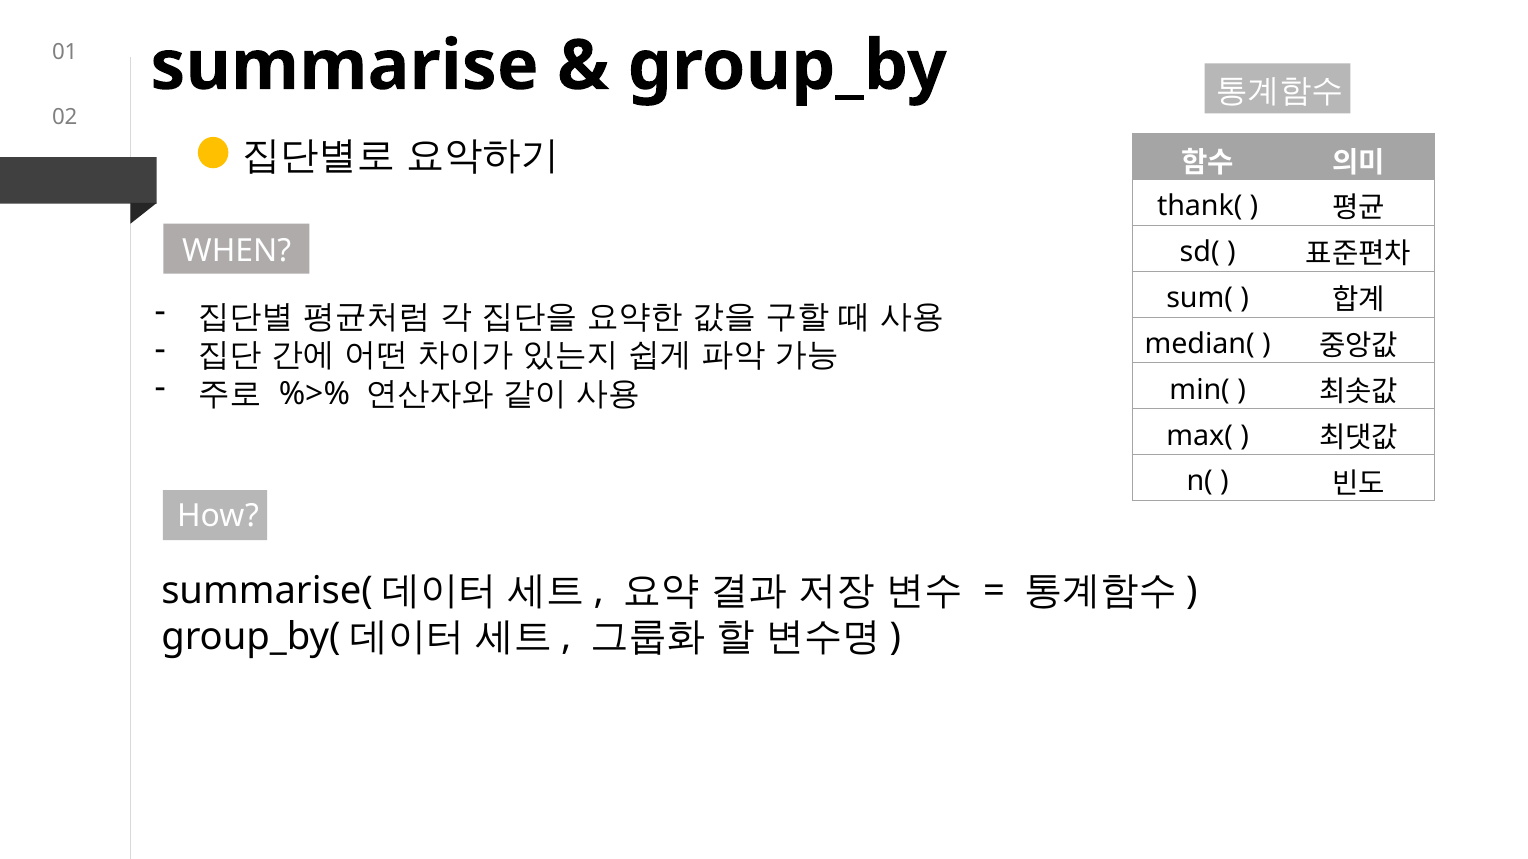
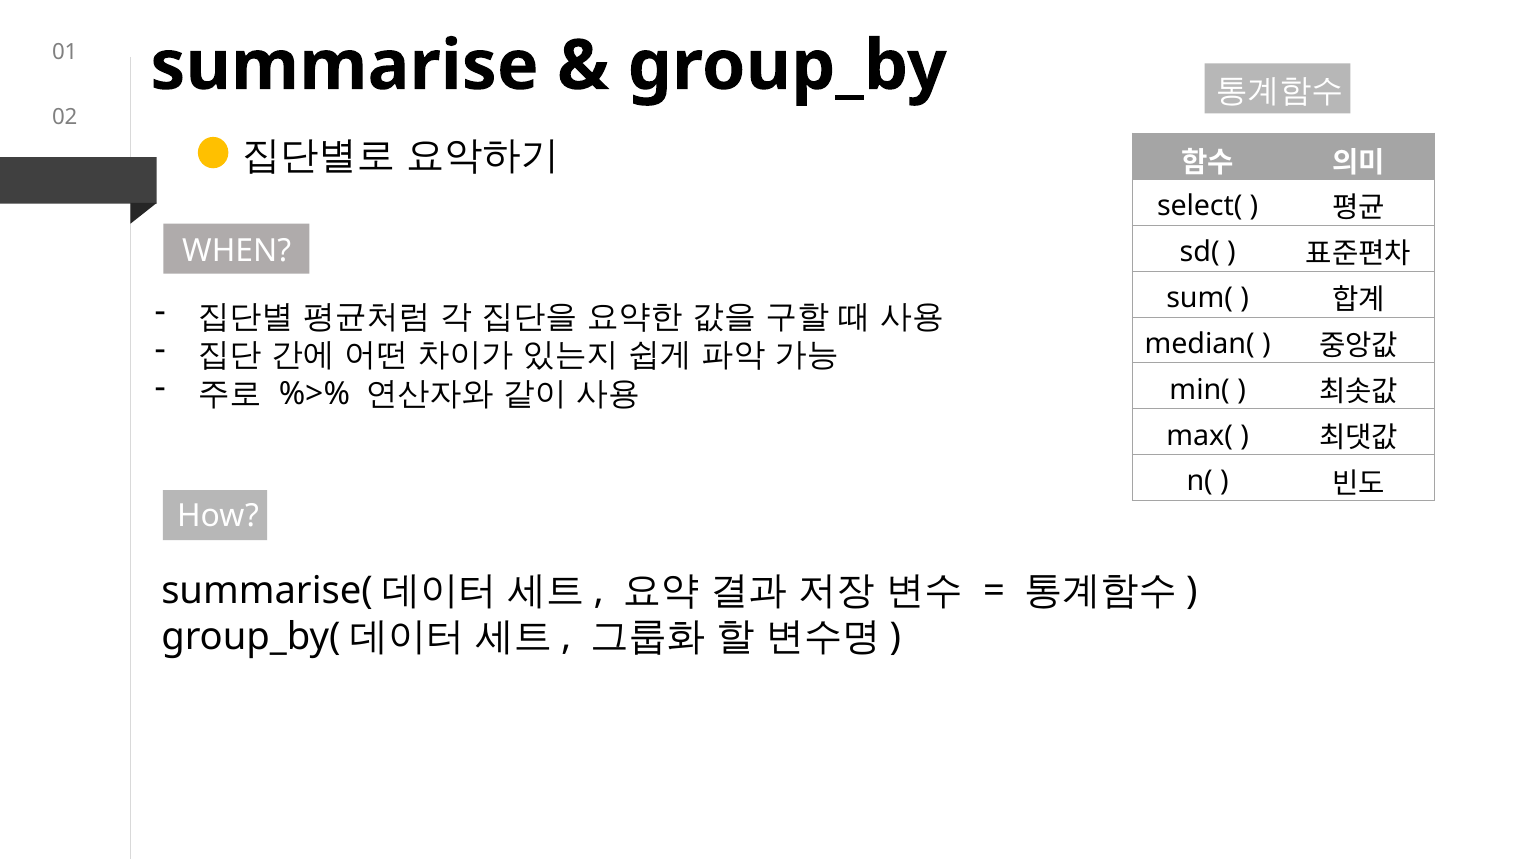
thank(: thank( -> select(
